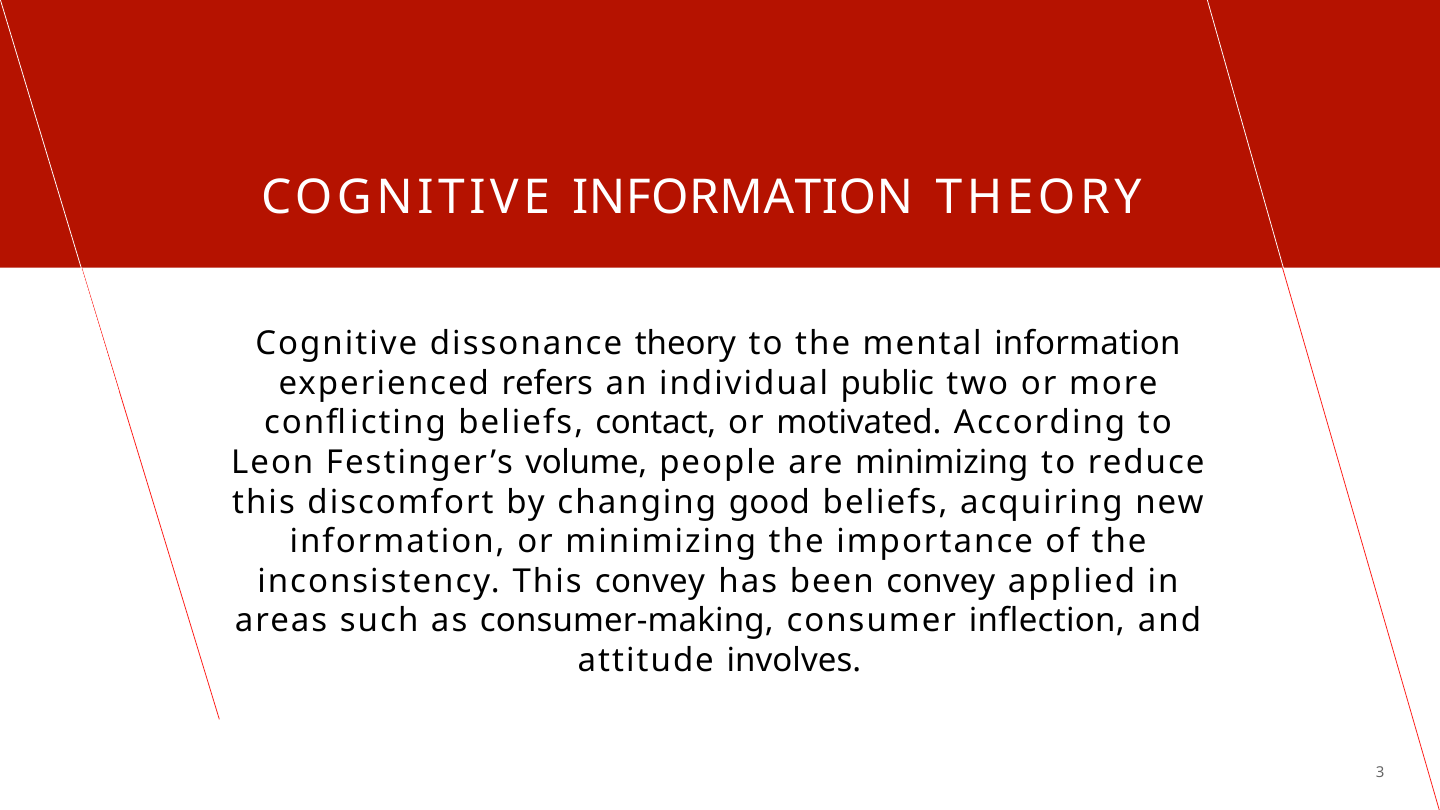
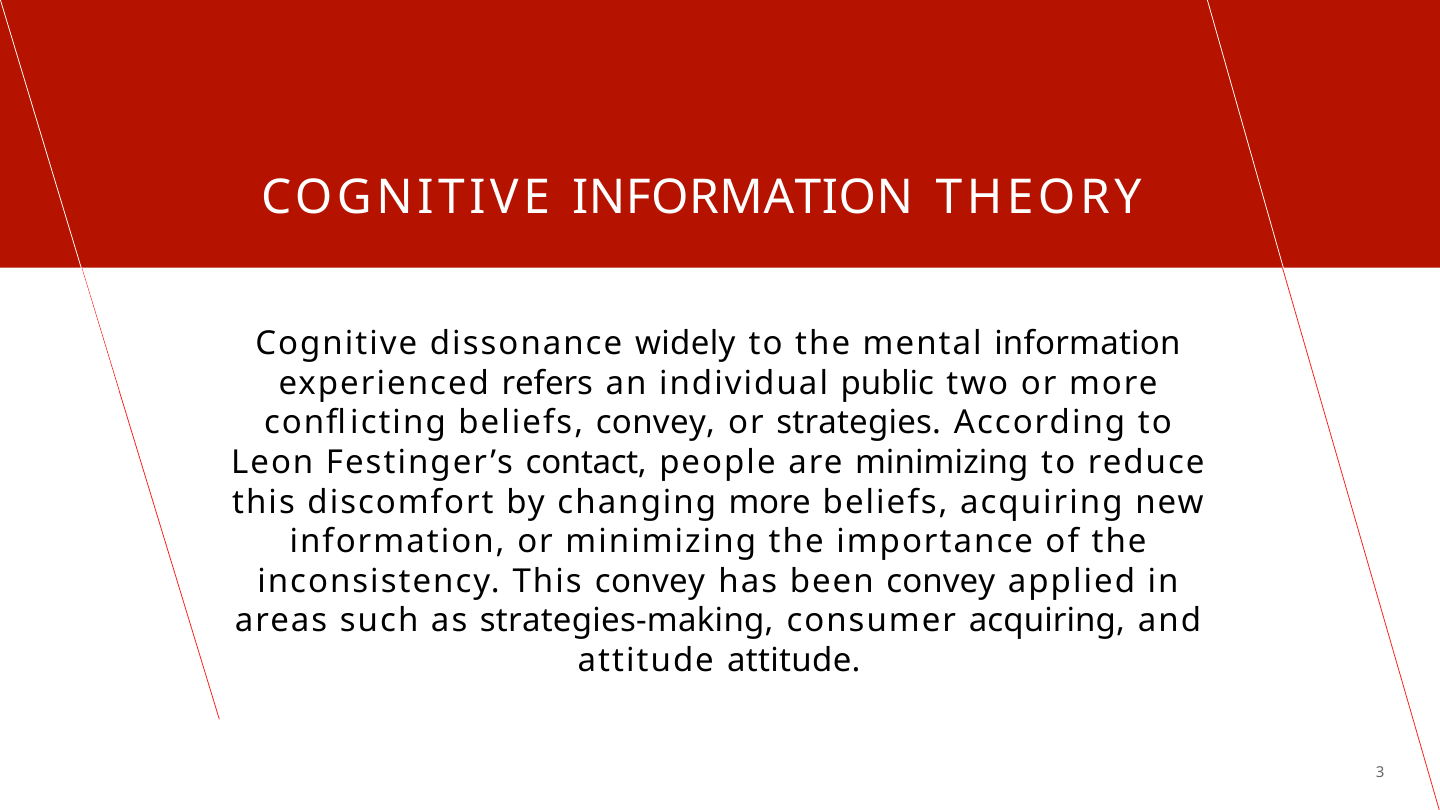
dissonance theory: theory -> widely
beliefs contact: contact -> convey
motivated: motivated -> strategies
volume: volume -> contact
changing good: good -> more
consumer-making: consumer-making -> strategies-making
consumer inflection: inflection -> acquiring
attitude involves: involves -> attitude
